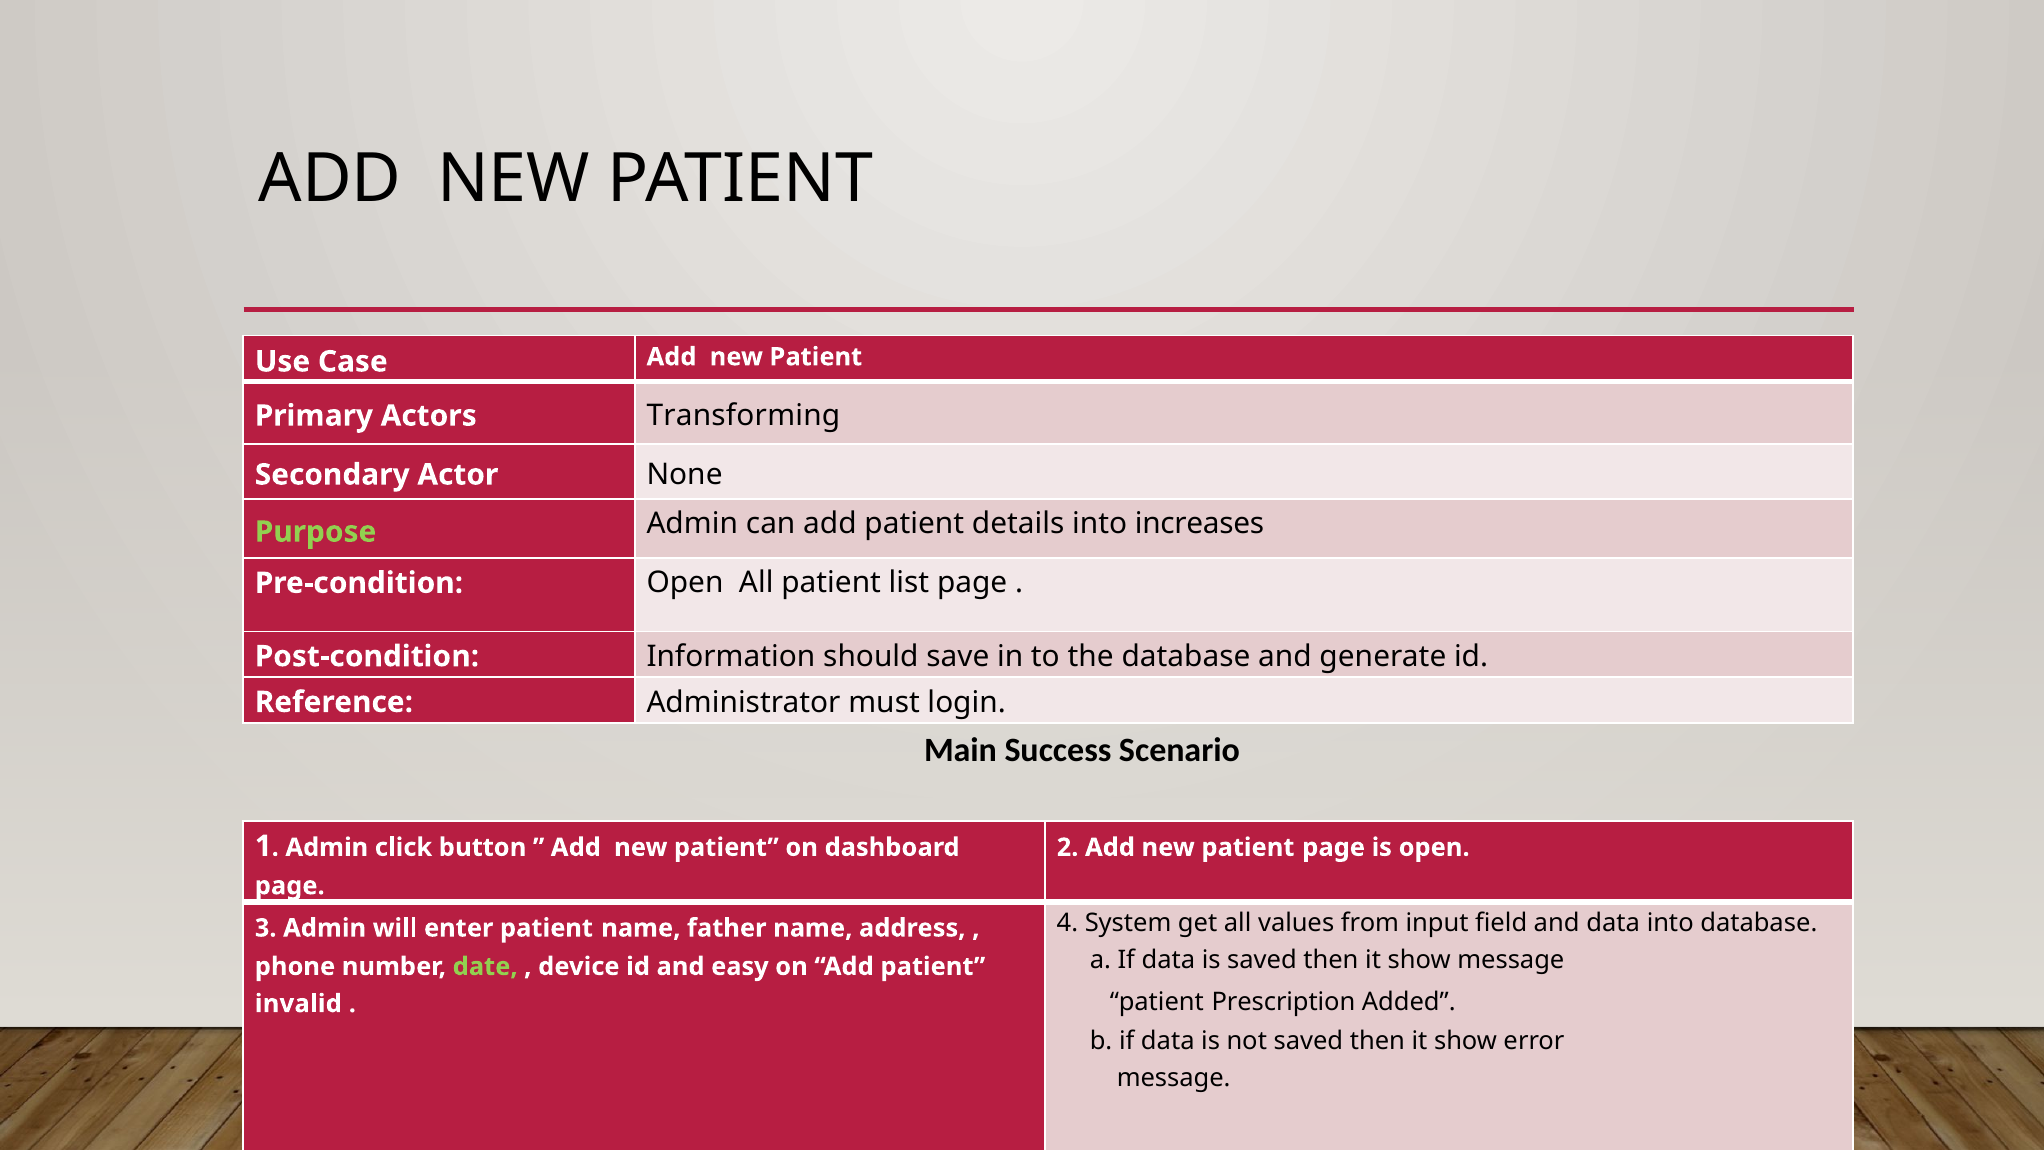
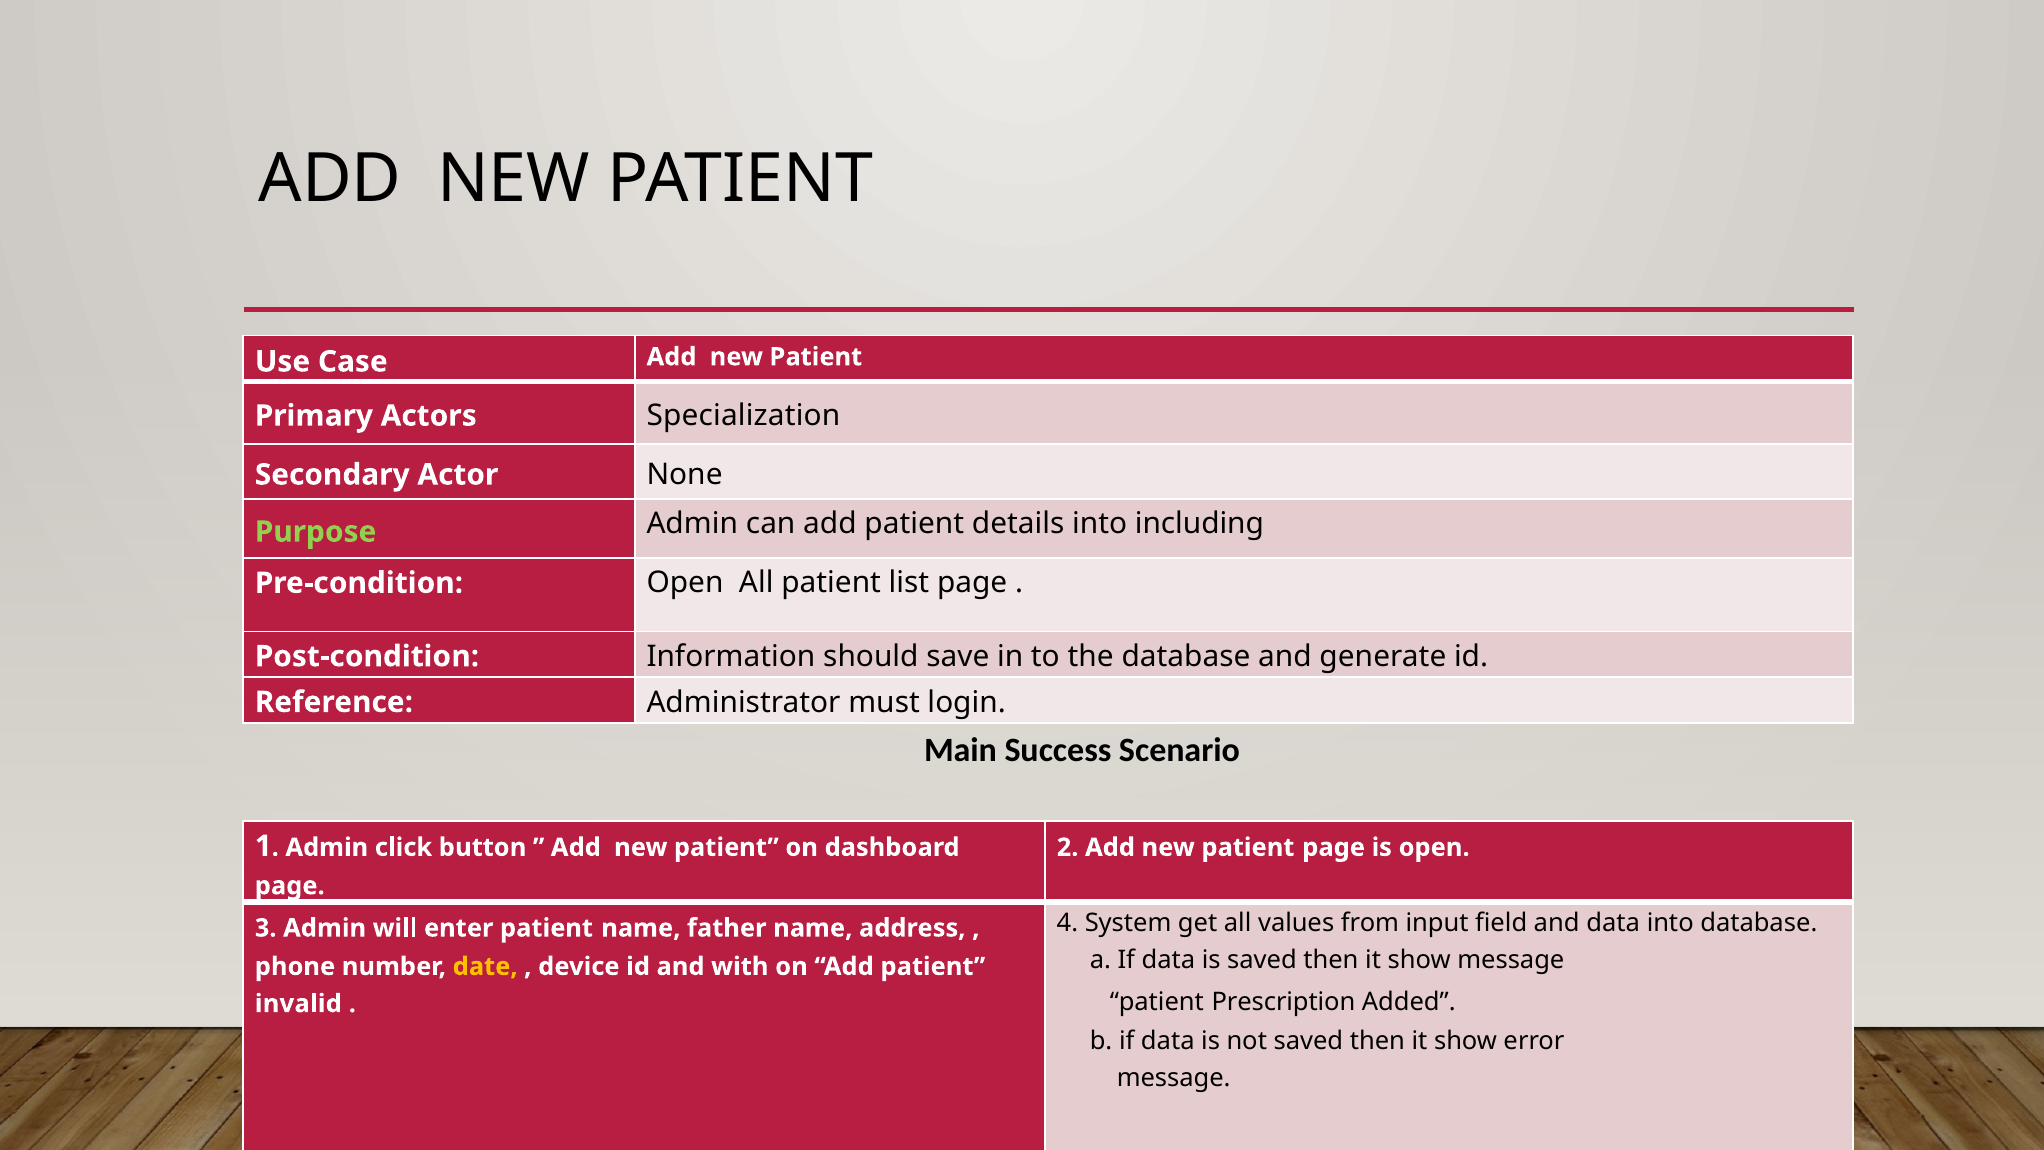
Transforming: Transforming -> Specialization
increases: increases -> including
date colour: light green -> yellow
easy: easy -> with
